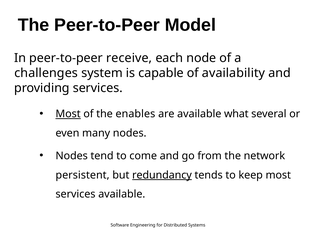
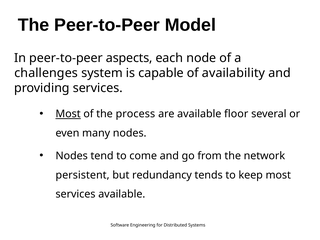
receive: receive -> aspects
enables: enables -> process
what: what -> floor
redundancy underline: present -> none
